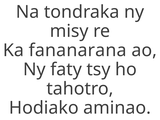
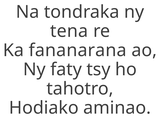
misy: misy -> tena
